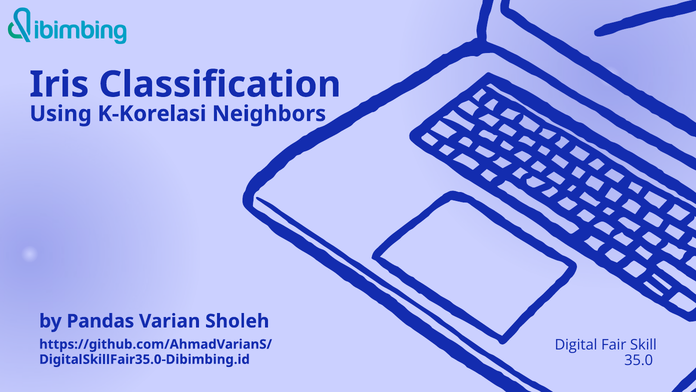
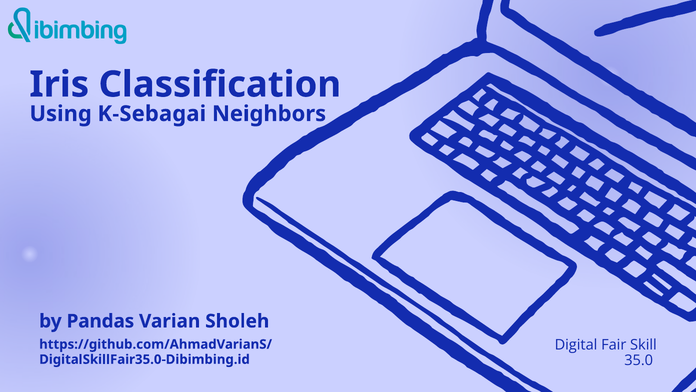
K-Korelasi: K-Korelasi -> K-Sebagai
